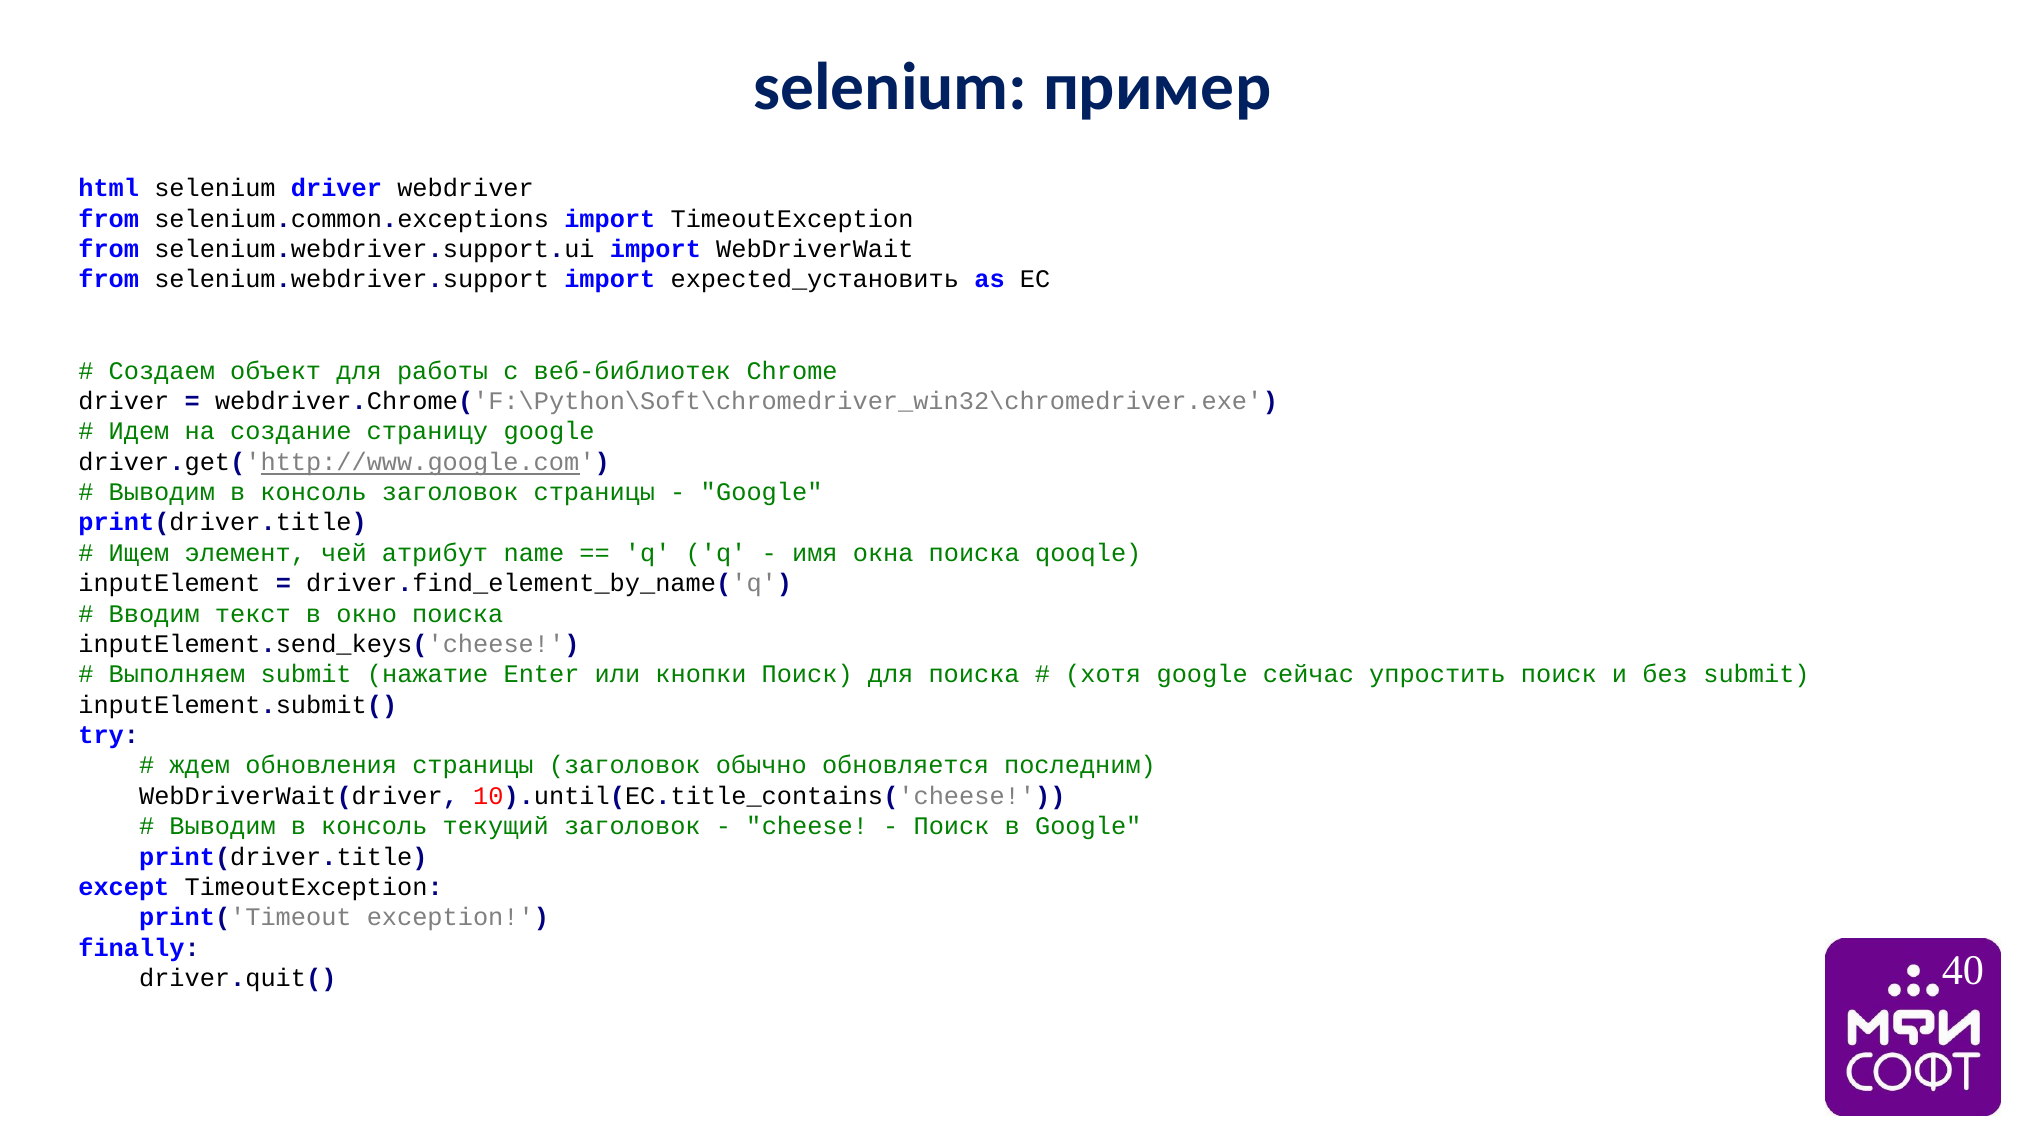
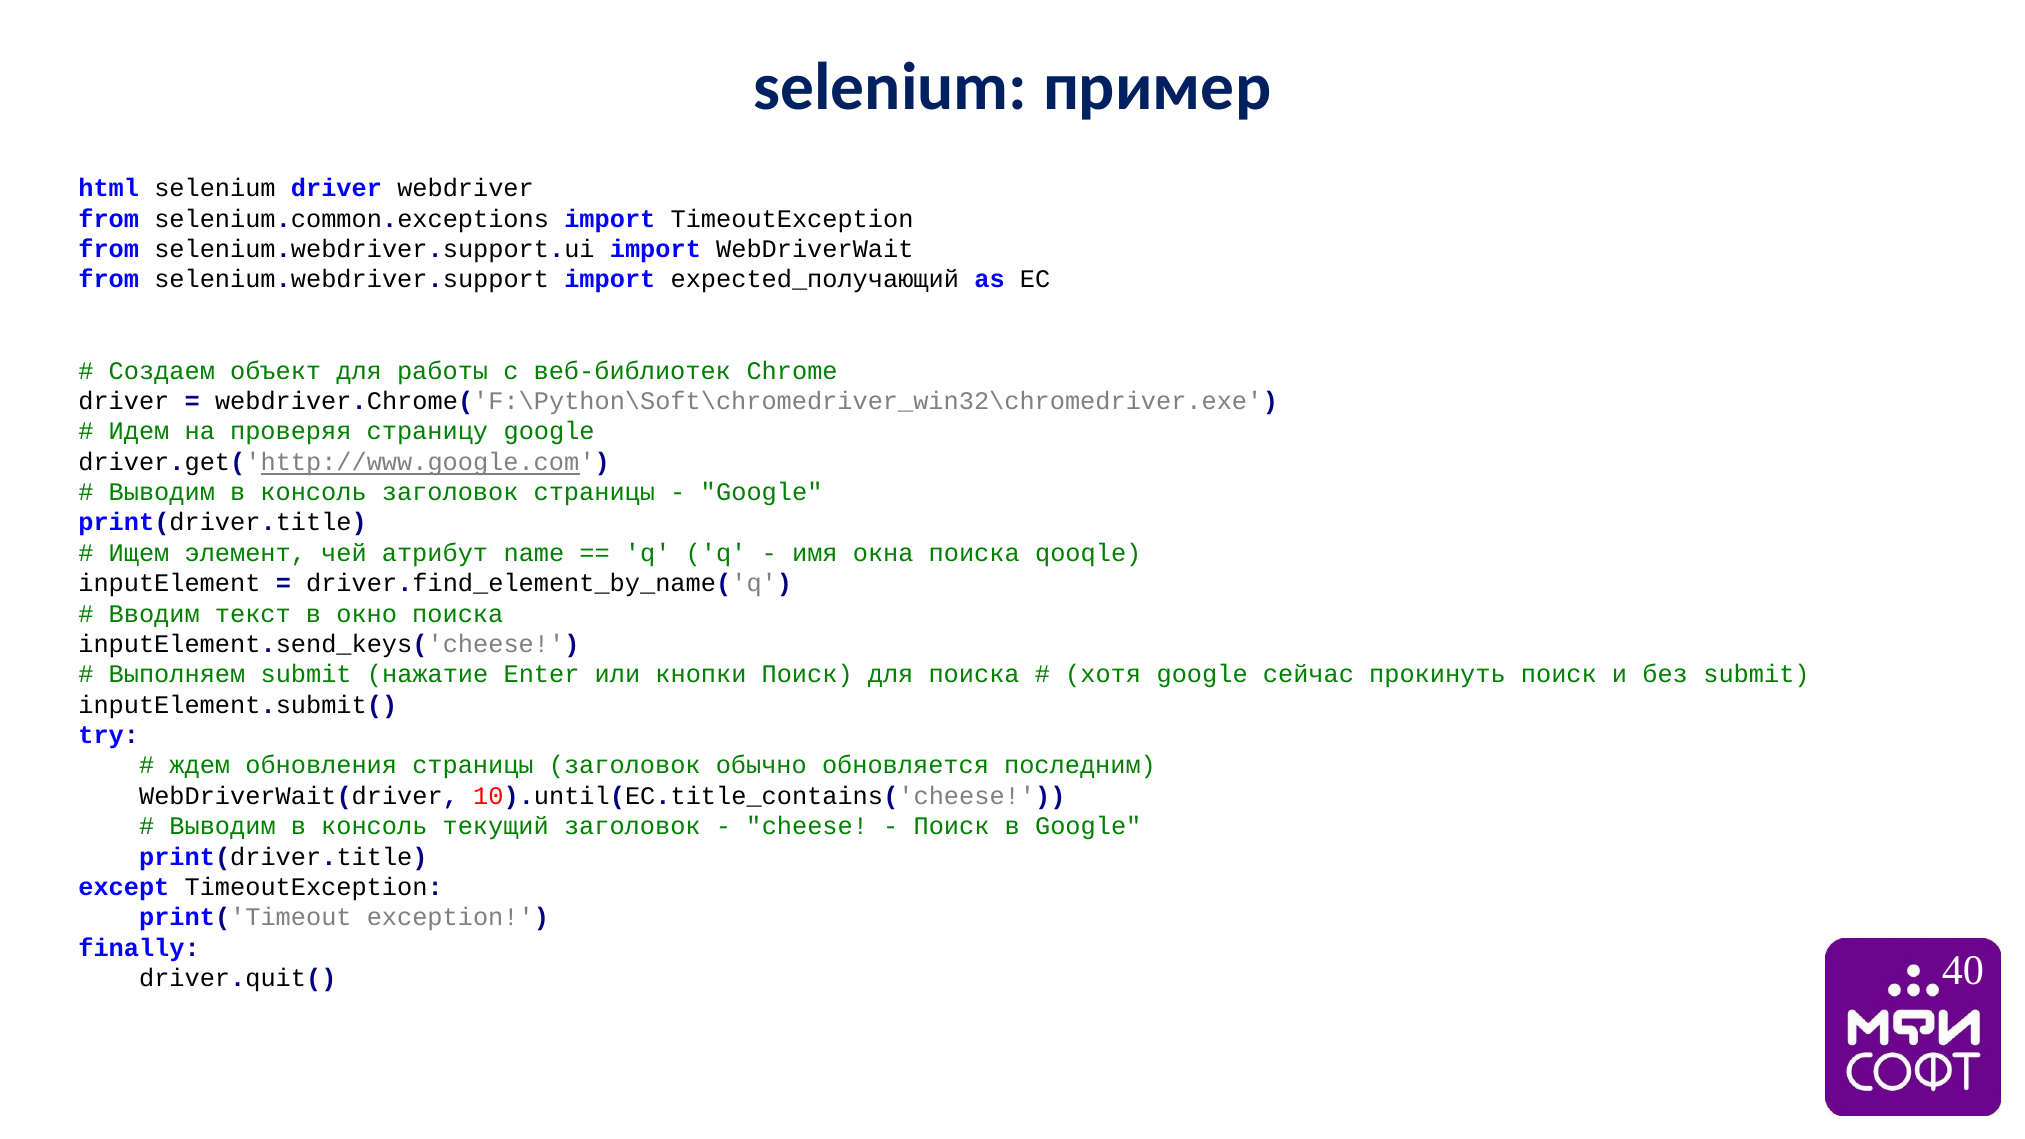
expected_установить: expected_установить -> expected_получающий
создание: создание -> проверяя
упростить: упростить -> прокинуть
